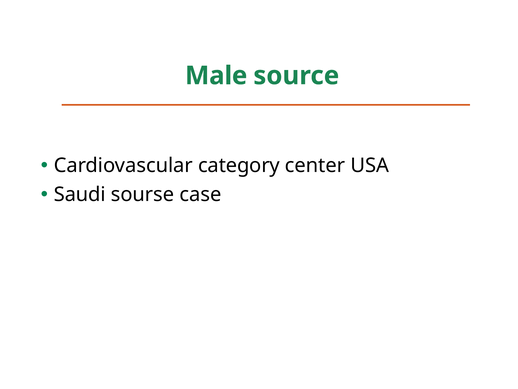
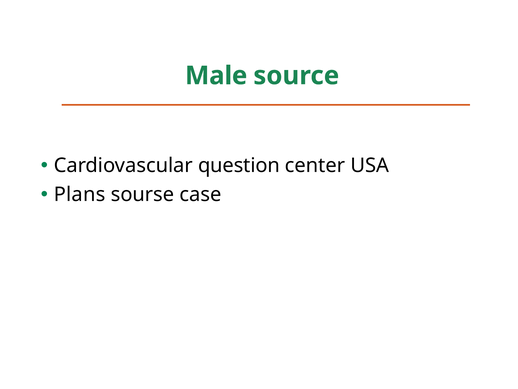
category: category -> question
Saudi: Saudi -> Plans
